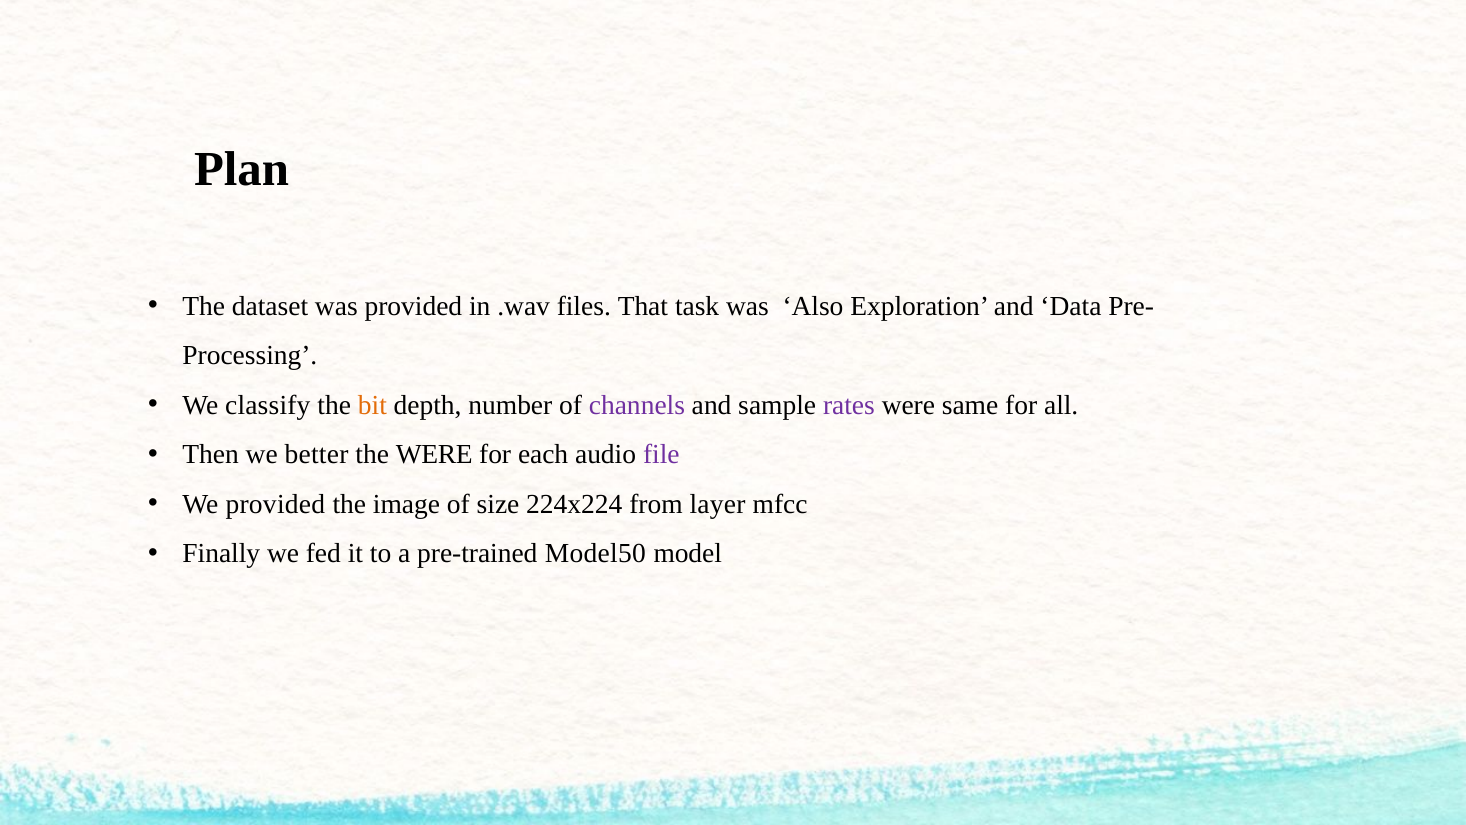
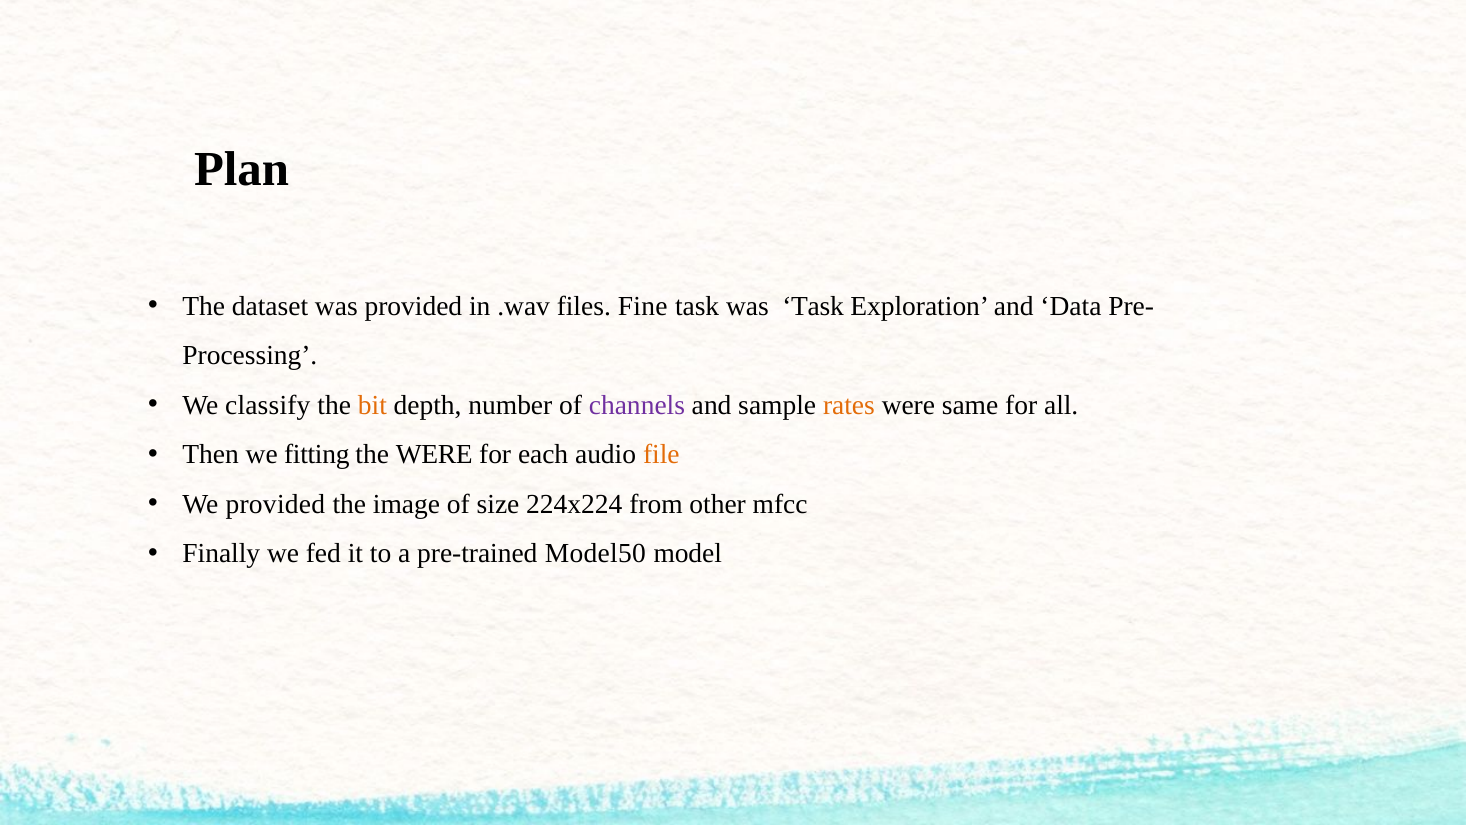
That: That -> Fine
was Also: Also -> Task
rates colour: purple -> orange
better: better -> fitting
file colour: purple -> orange
layer: layer -> other
